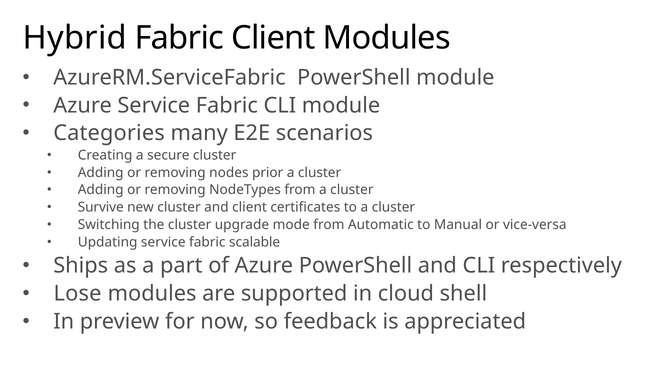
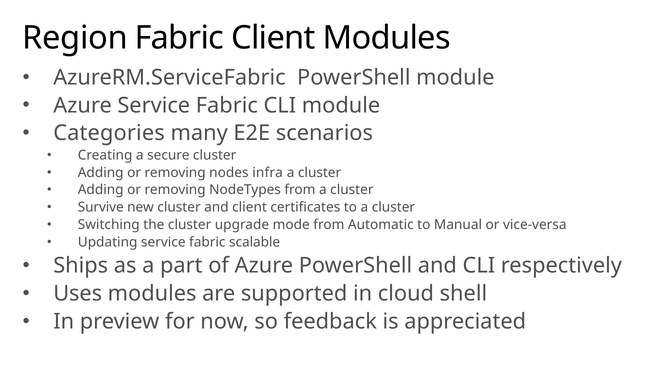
Hybrid: Hybrid -> Region
prior: prior -> infra
Lose: Lose -> Uses
